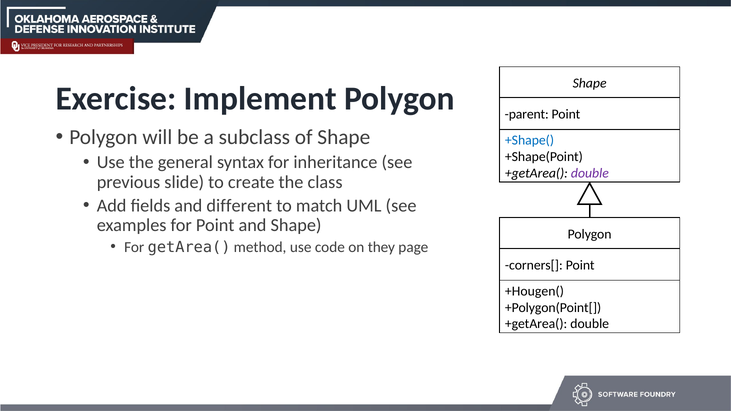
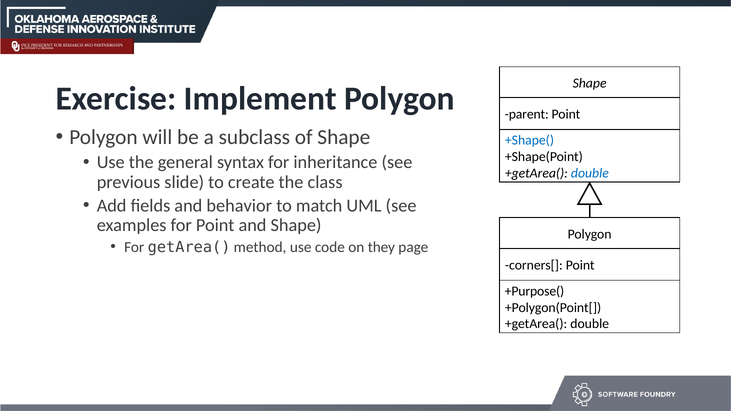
double at (590, 173) colour: purple -> blue
different: different -> behavior
+Hougen(: +Hougen( -> +Purpose(
